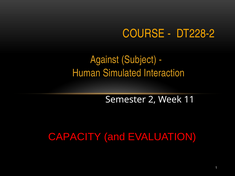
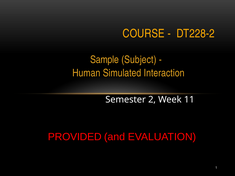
Against: Against -> Sample
CAPACITY: CAPACITY -> PROVIDED
